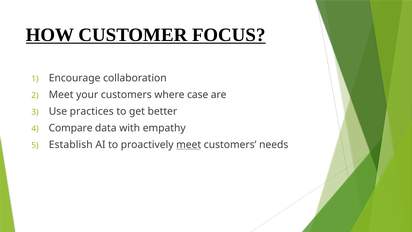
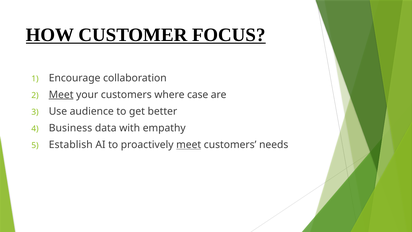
Meet at (61, 95) underline: none -> present
practices: practices -> audience
Compare: Compare -> Business
